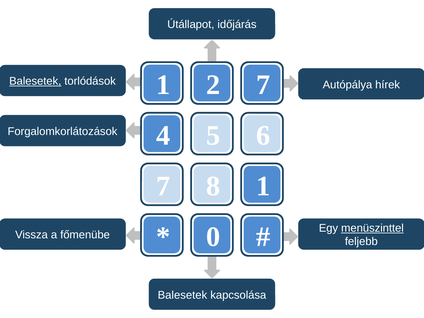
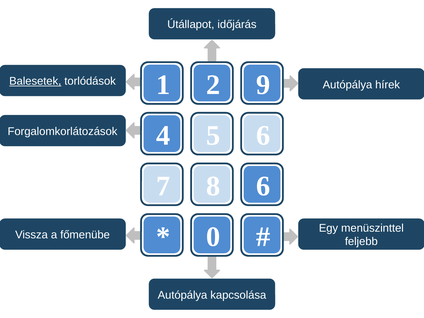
1 7: 7 -> 9
7 1: 1 -> 6
menüszinttel underline: present -> none
Balesetek at (182, 295): Balesetek -> Autópálya
